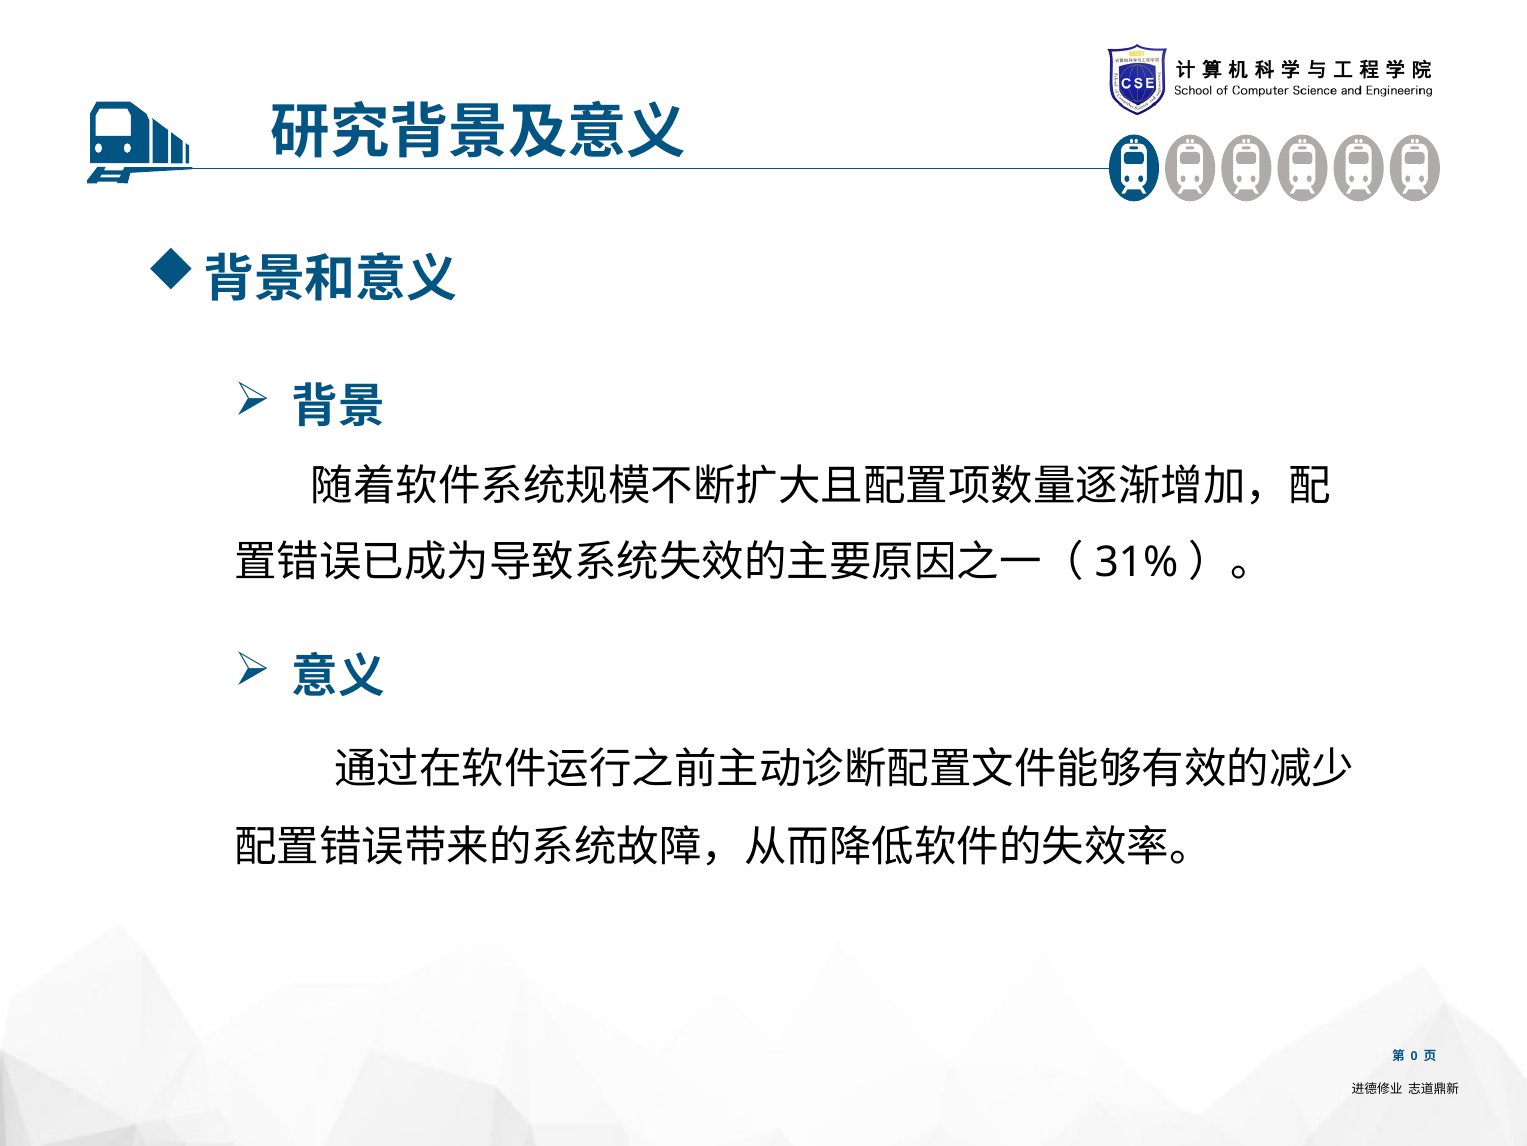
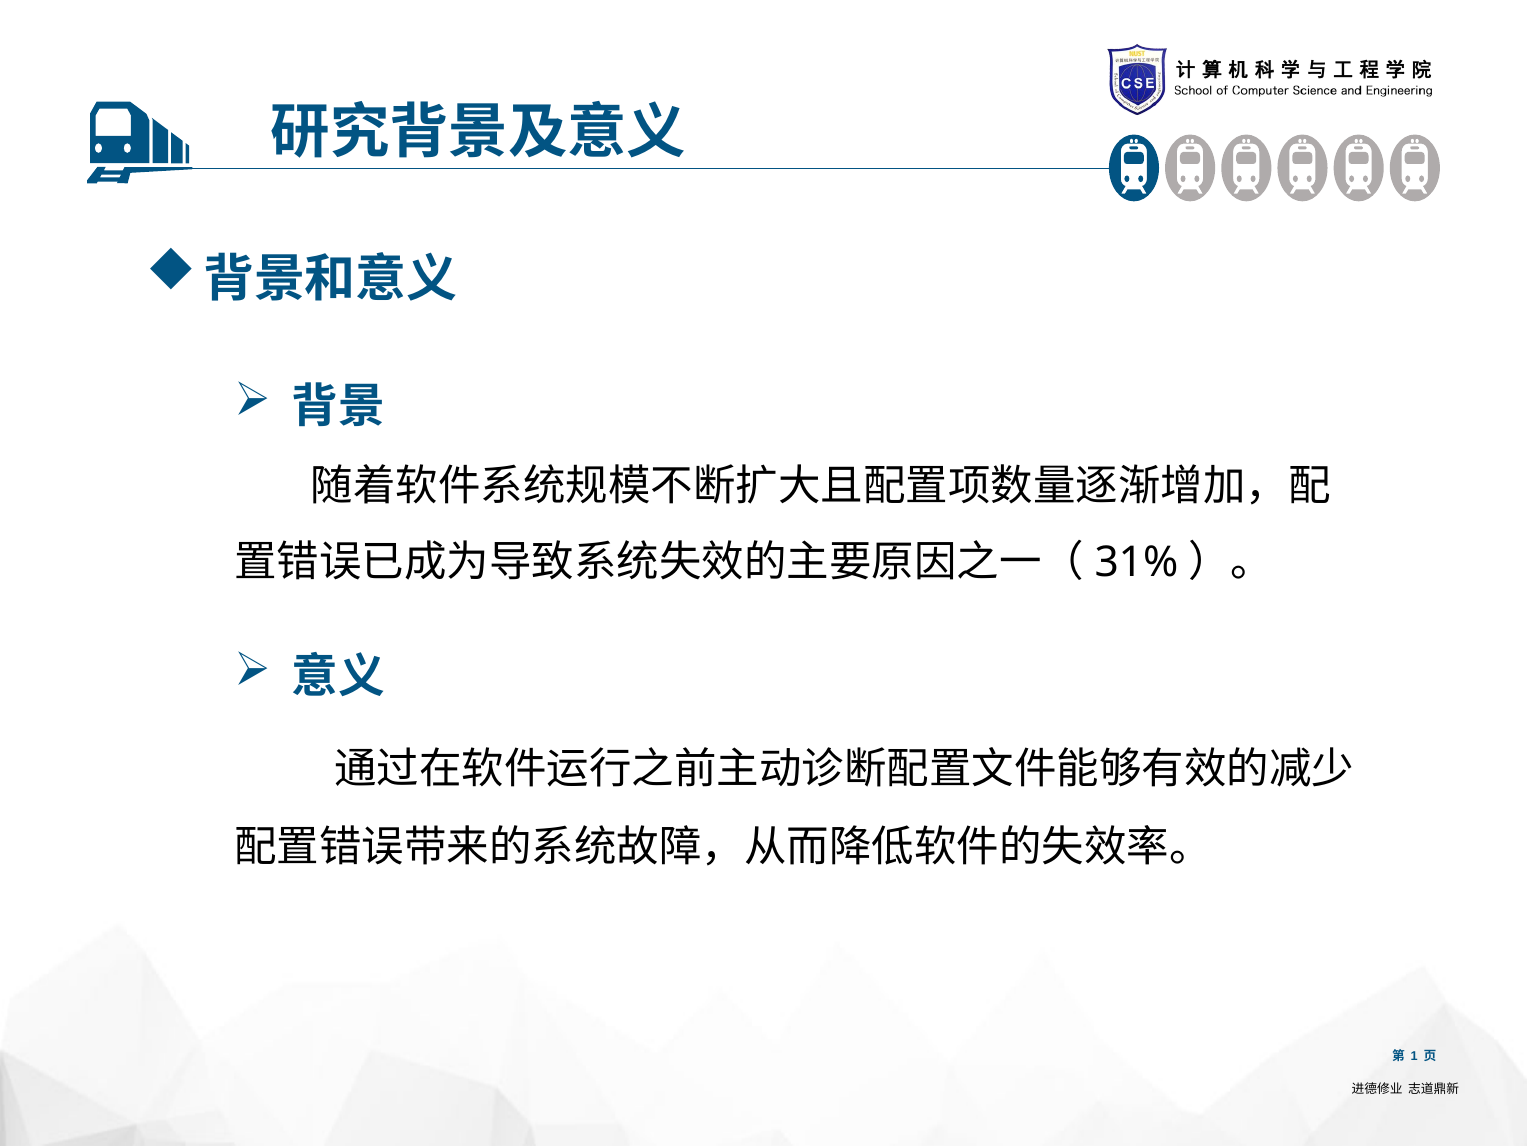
0: 0 -> 1
